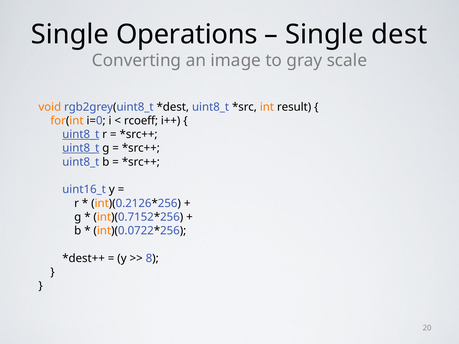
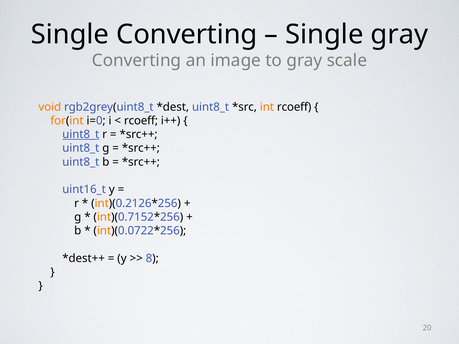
Single Operations: Operations -> Converting
Single dest: dest -> gray
int result: result -> rcoeff
uint8_t at (81, 148) underline: present -> none
